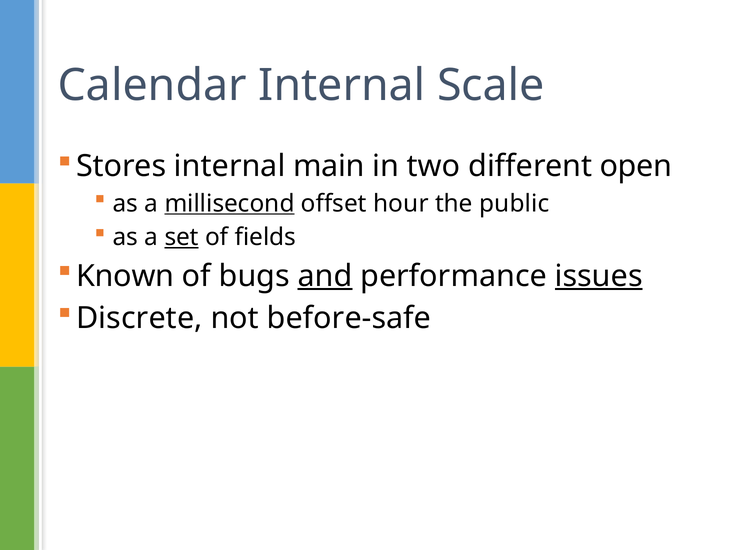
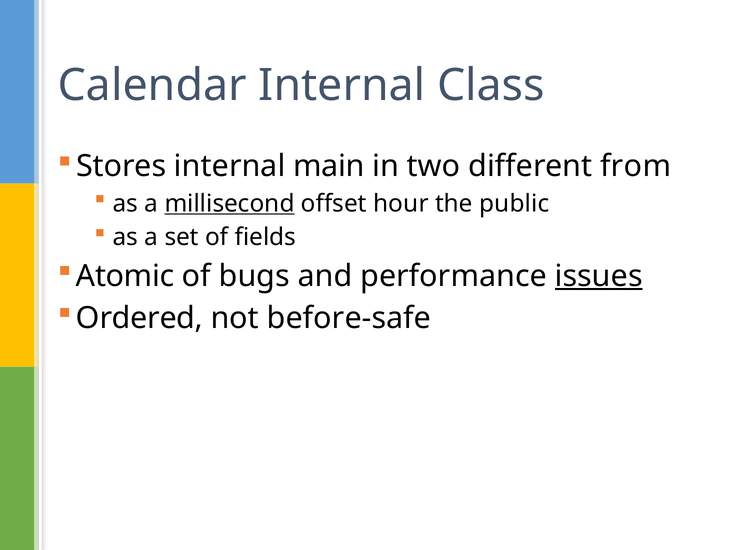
Scale: Scale -> Class
open: open -> from
set underline: present -> none
Known: Known -> Atomic
and underline: present -> none
Discrete: Discrete -> Ordered
